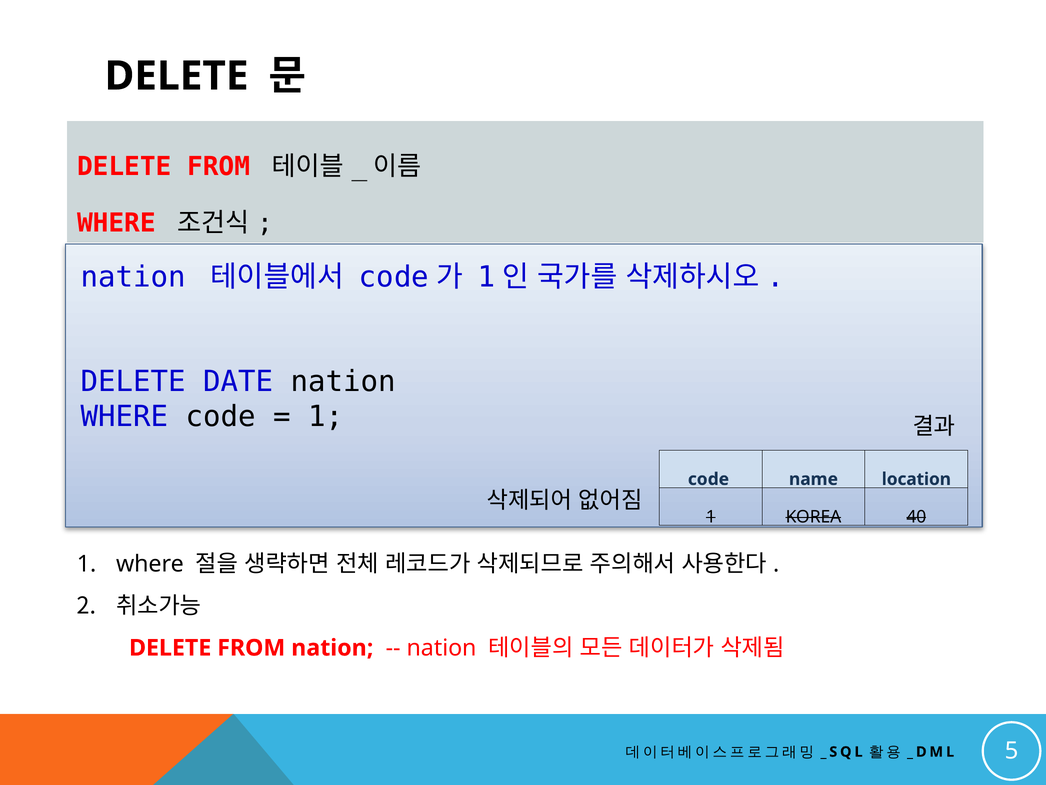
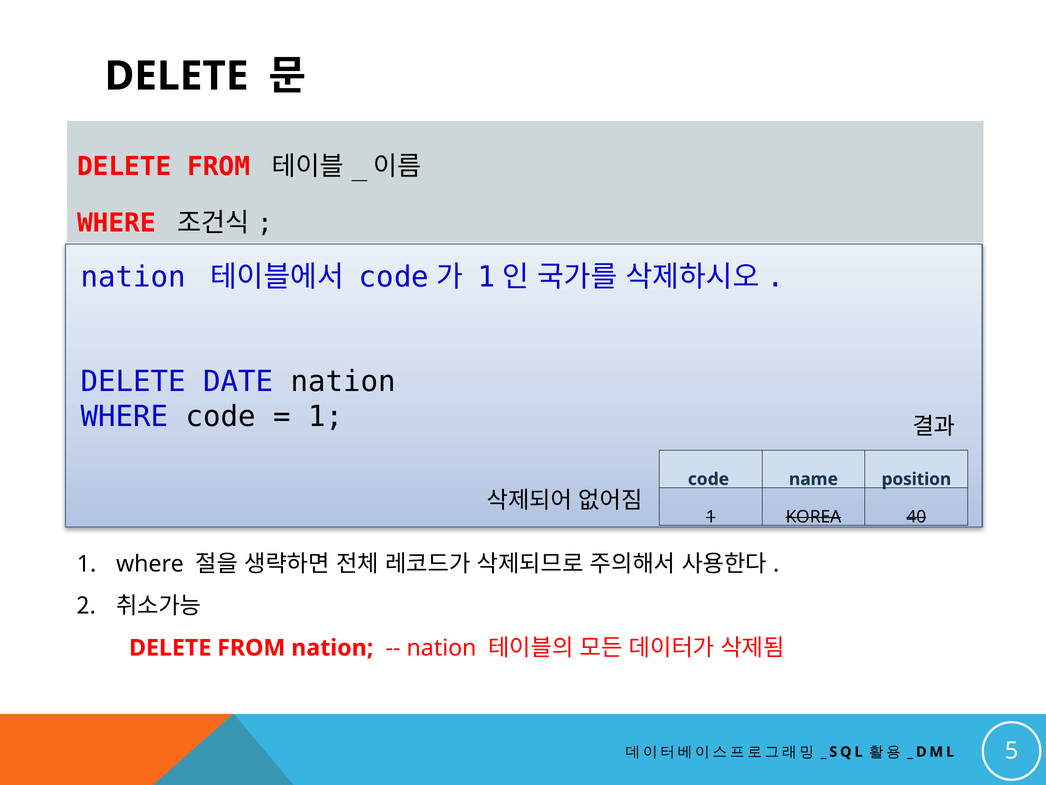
location: location -> position
